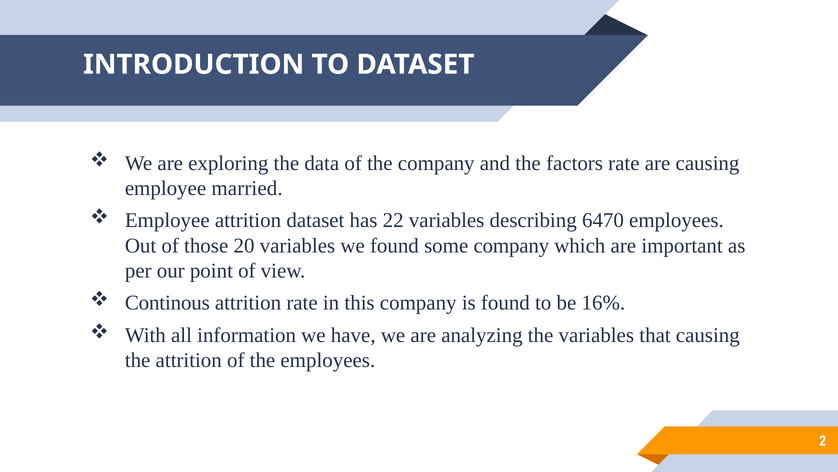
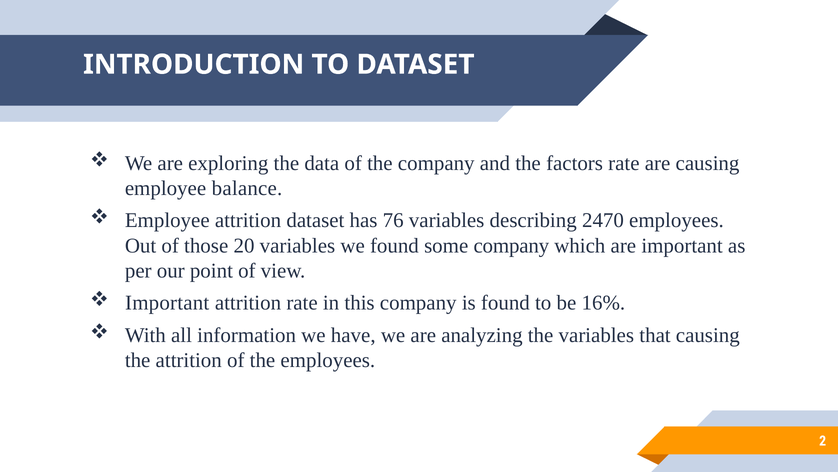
married: married -> balance
22: 22 -> 76
6470: 6470 -> 2470
Continous at (167, 303): Continous -> Important
